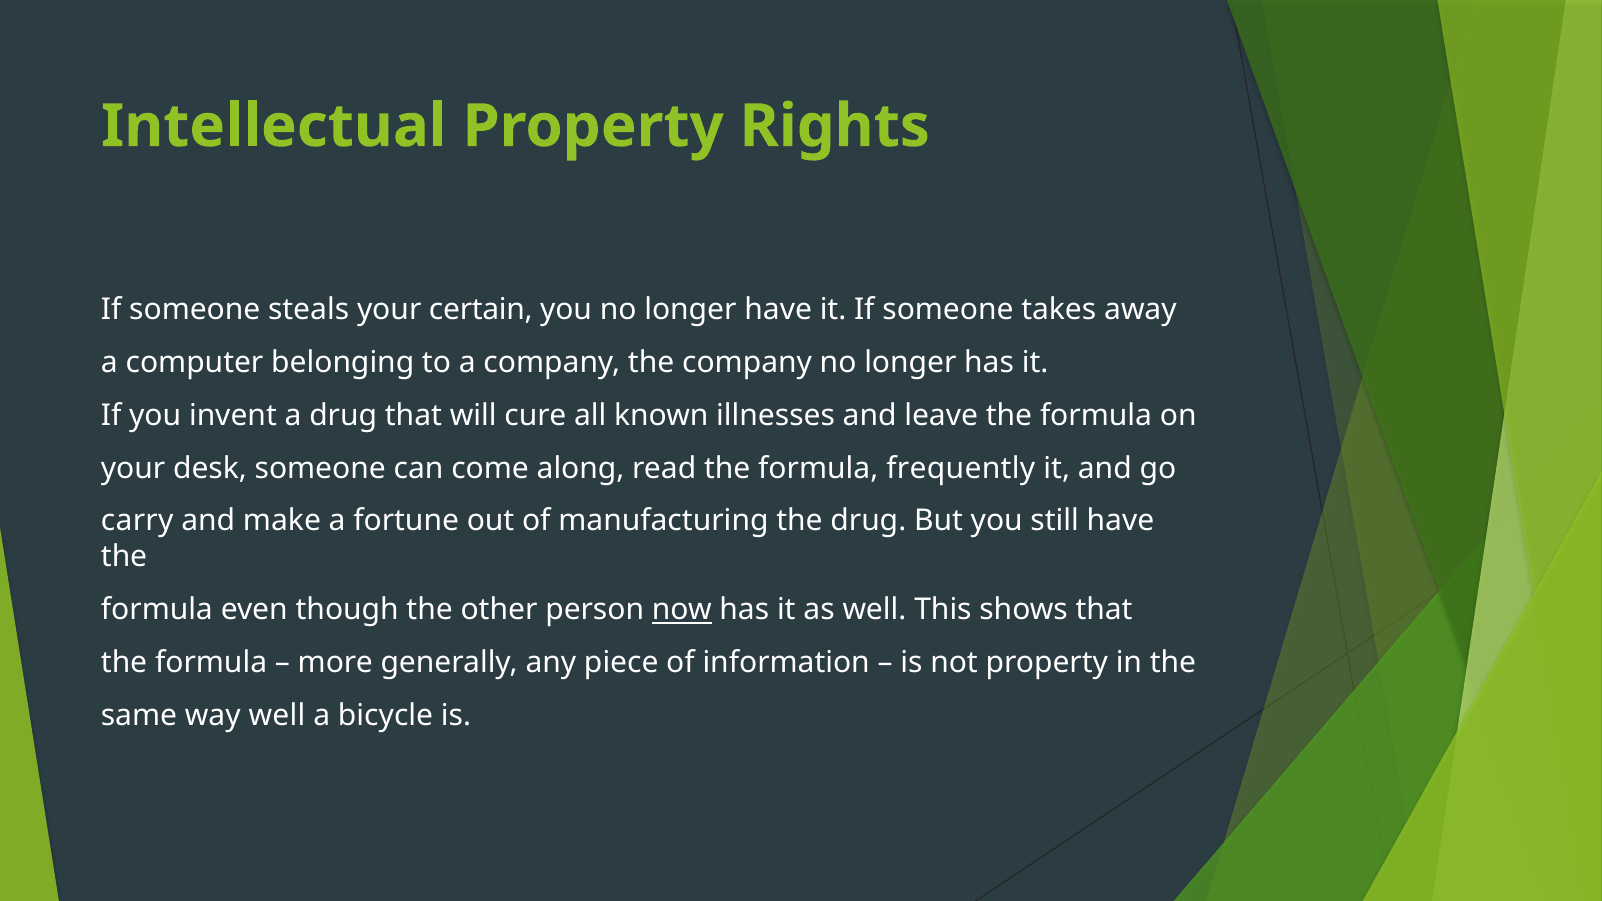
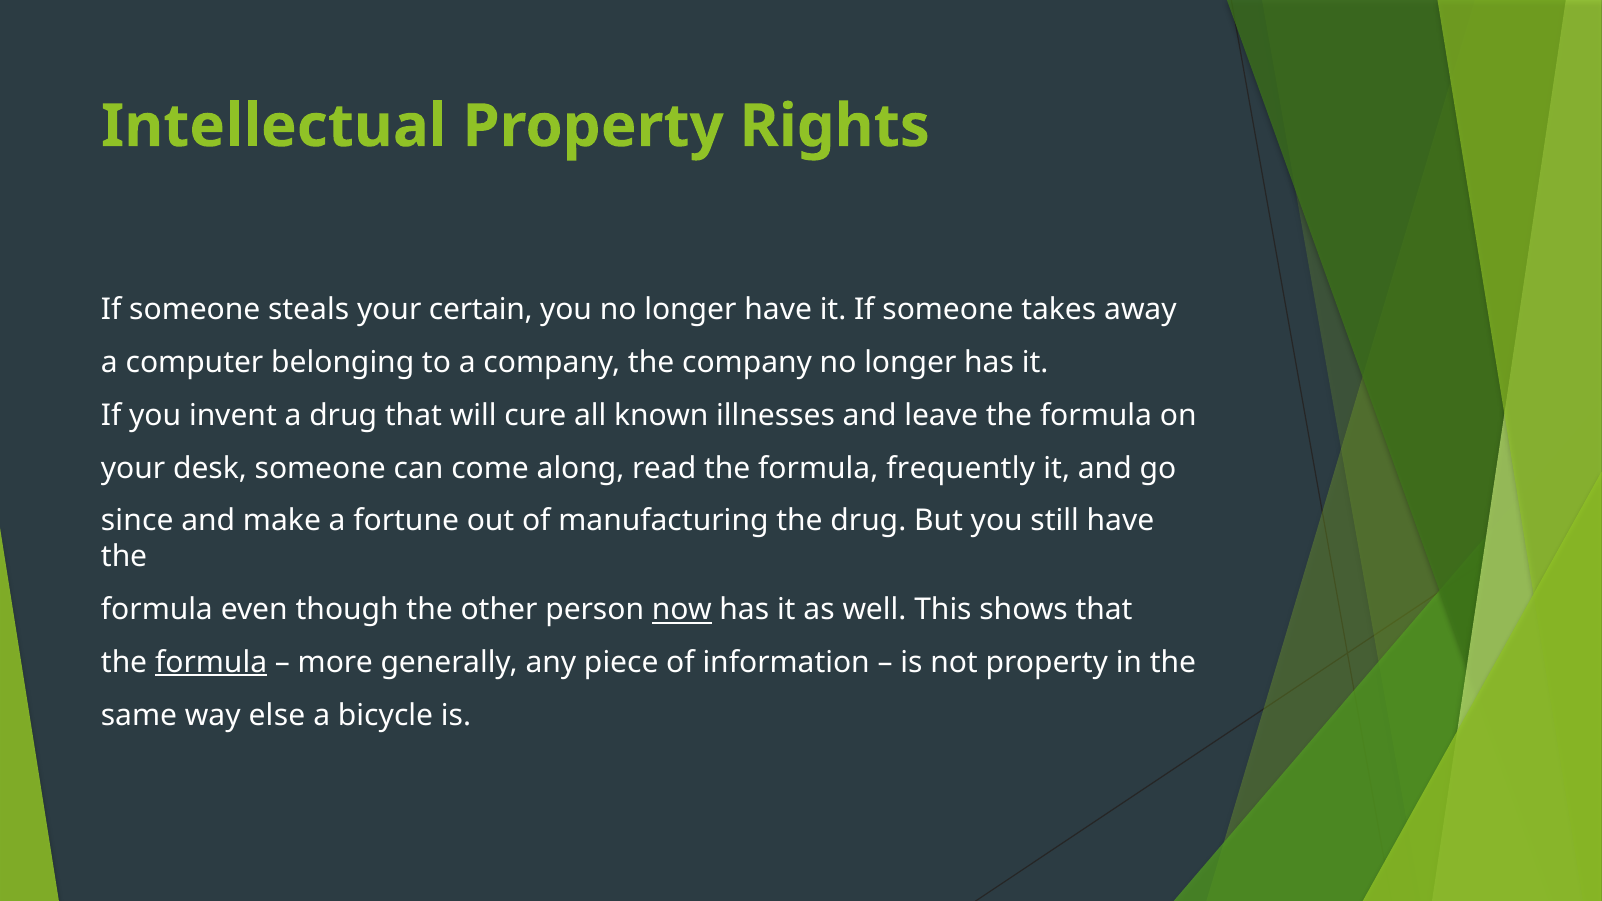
carry: carry -> since
formula at (211, 663) underline: none -> present
way well: well -> else
